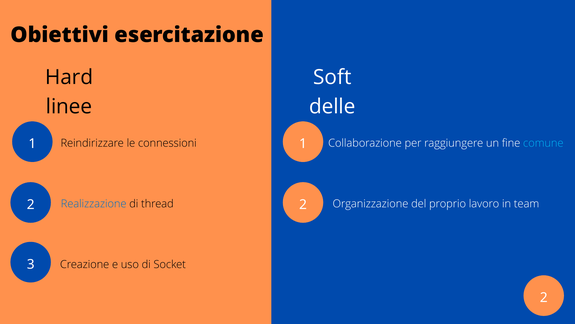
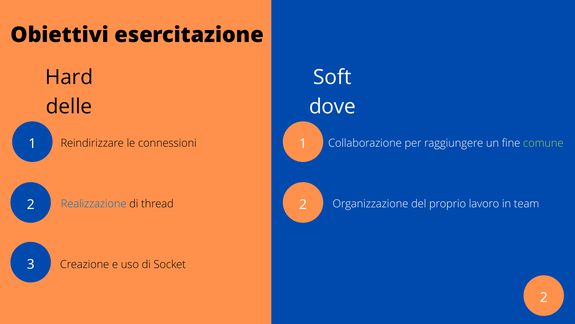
linee: linee -> delle
delle: delle -> dove
comune colour: light blue -> light green
